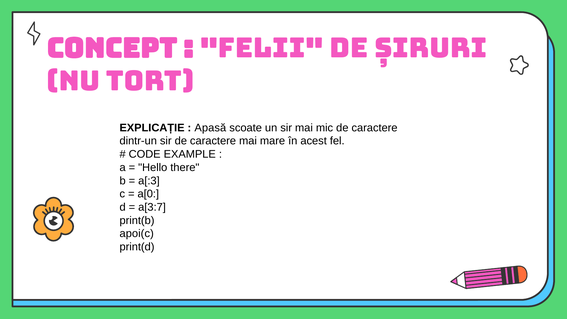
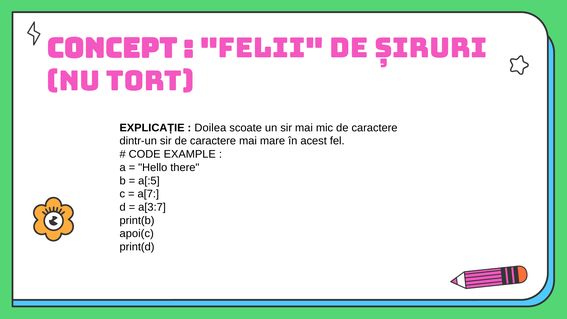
Apasă: Apasă -> Doilea
a[:3: a[:3 -> a[:5
a[0: a[0 -> a[7
